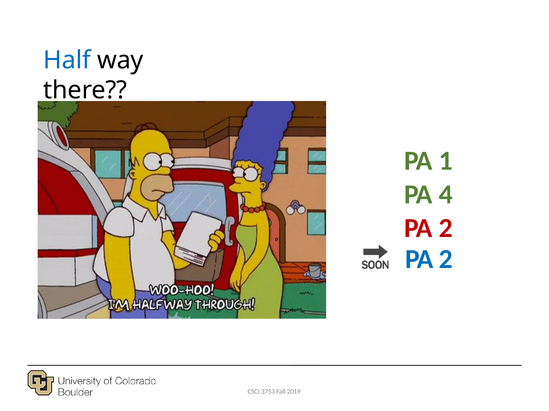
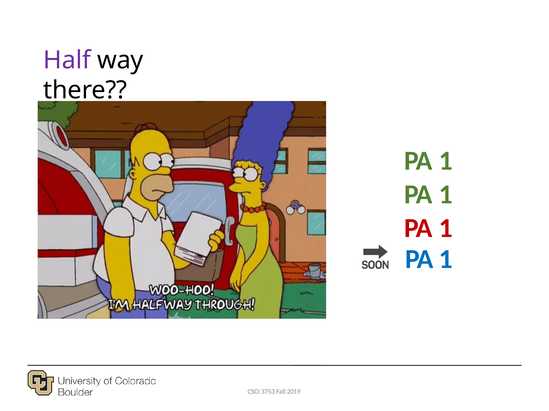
Half colour: blue -> purple
4 at (446, 195): 4 -> 1
2 at (446, 228): 2 -> 1
2 at (446, 260): 2 -> 1
